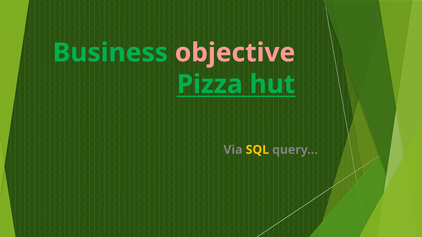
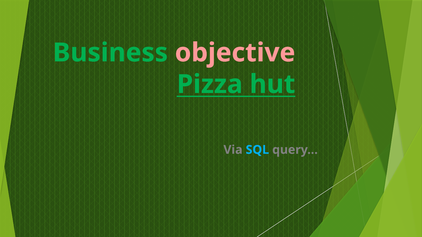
SQL colour: yellow -> light blue
